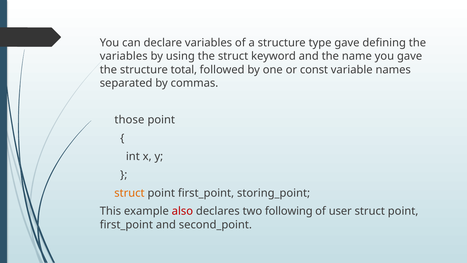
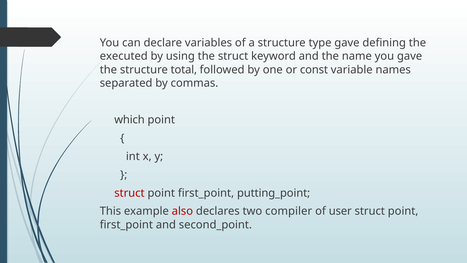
variables at (124, 56): variables -> executed
those: those -> which
struct at (129, 193) colour: orange -> red
storing_point: storing_point -> putting_point
following: following -> compiler
